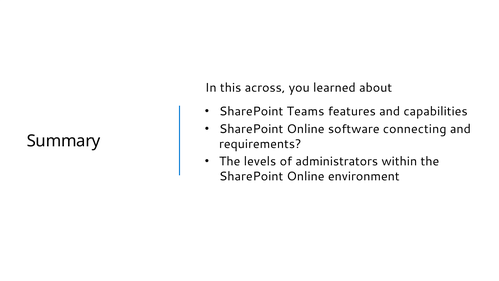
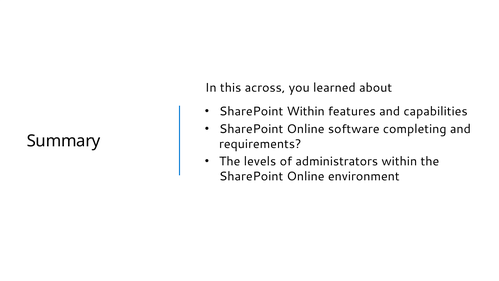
SharePoint Teams: Teams -> Within
connecting: connecting -> completing
